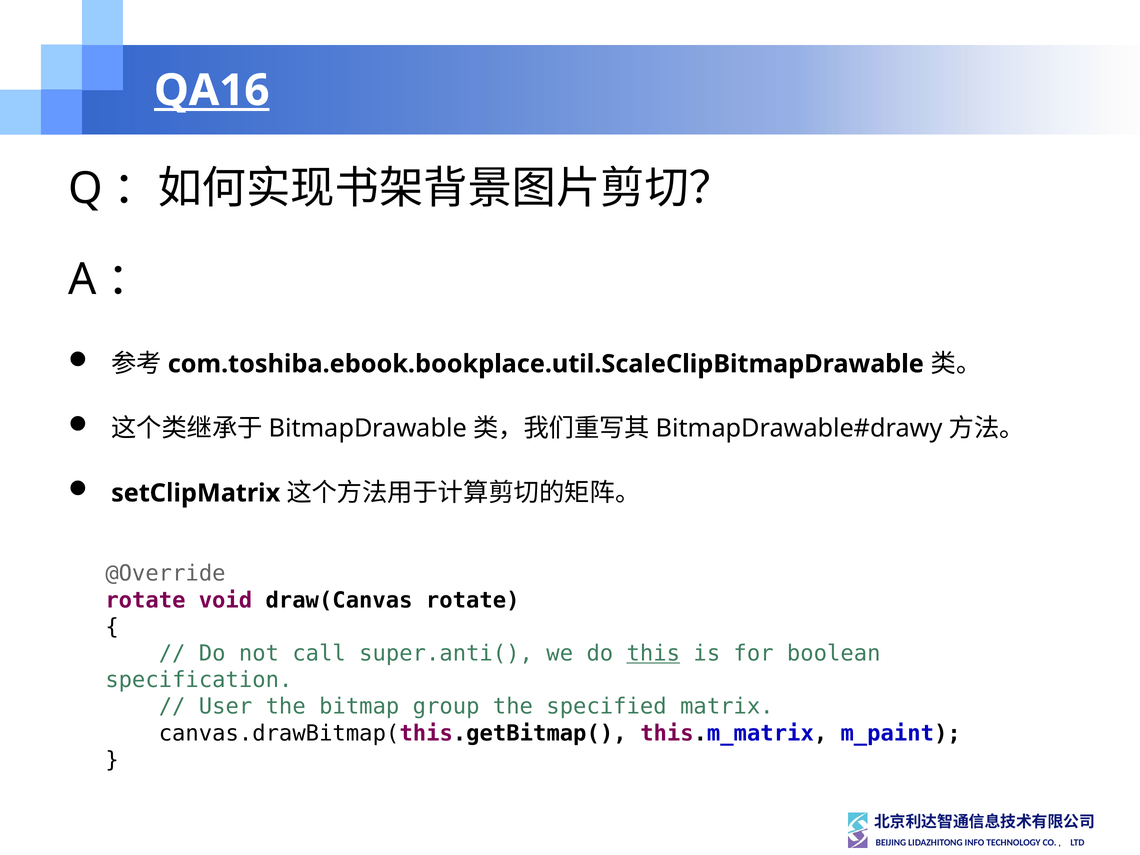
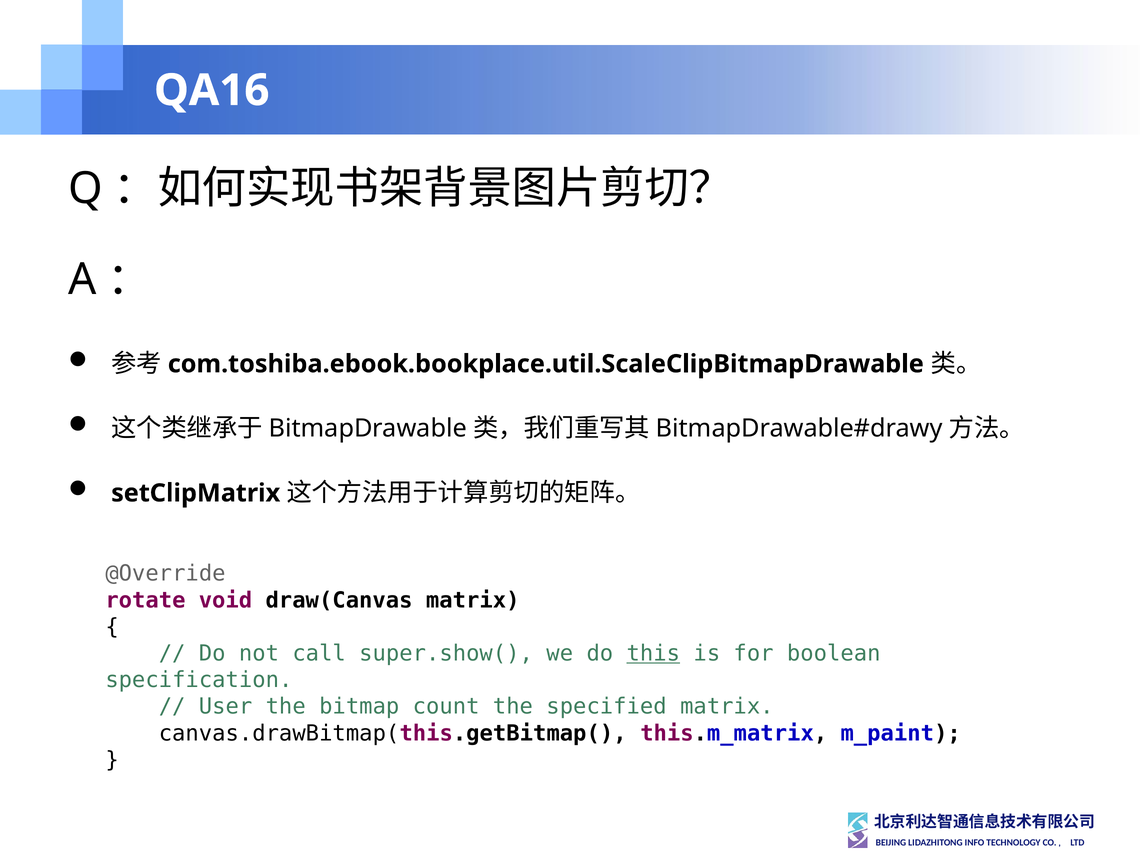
QA16 underline: present -> none
draw(Canvas rotate: rotate -> matrix
super.anti(: super.anti( -> super.show(
group: group -> count
